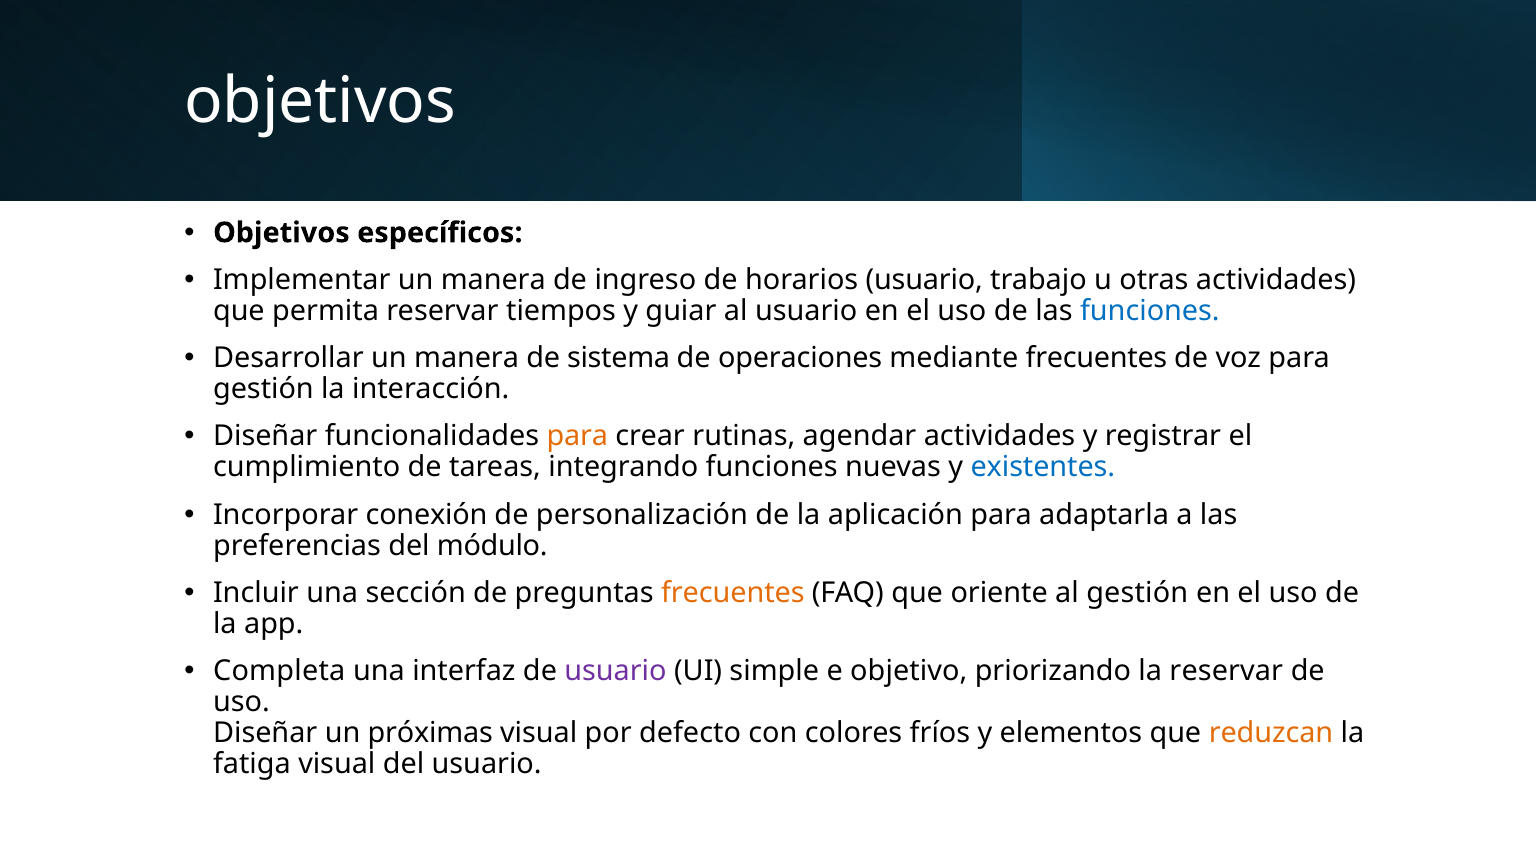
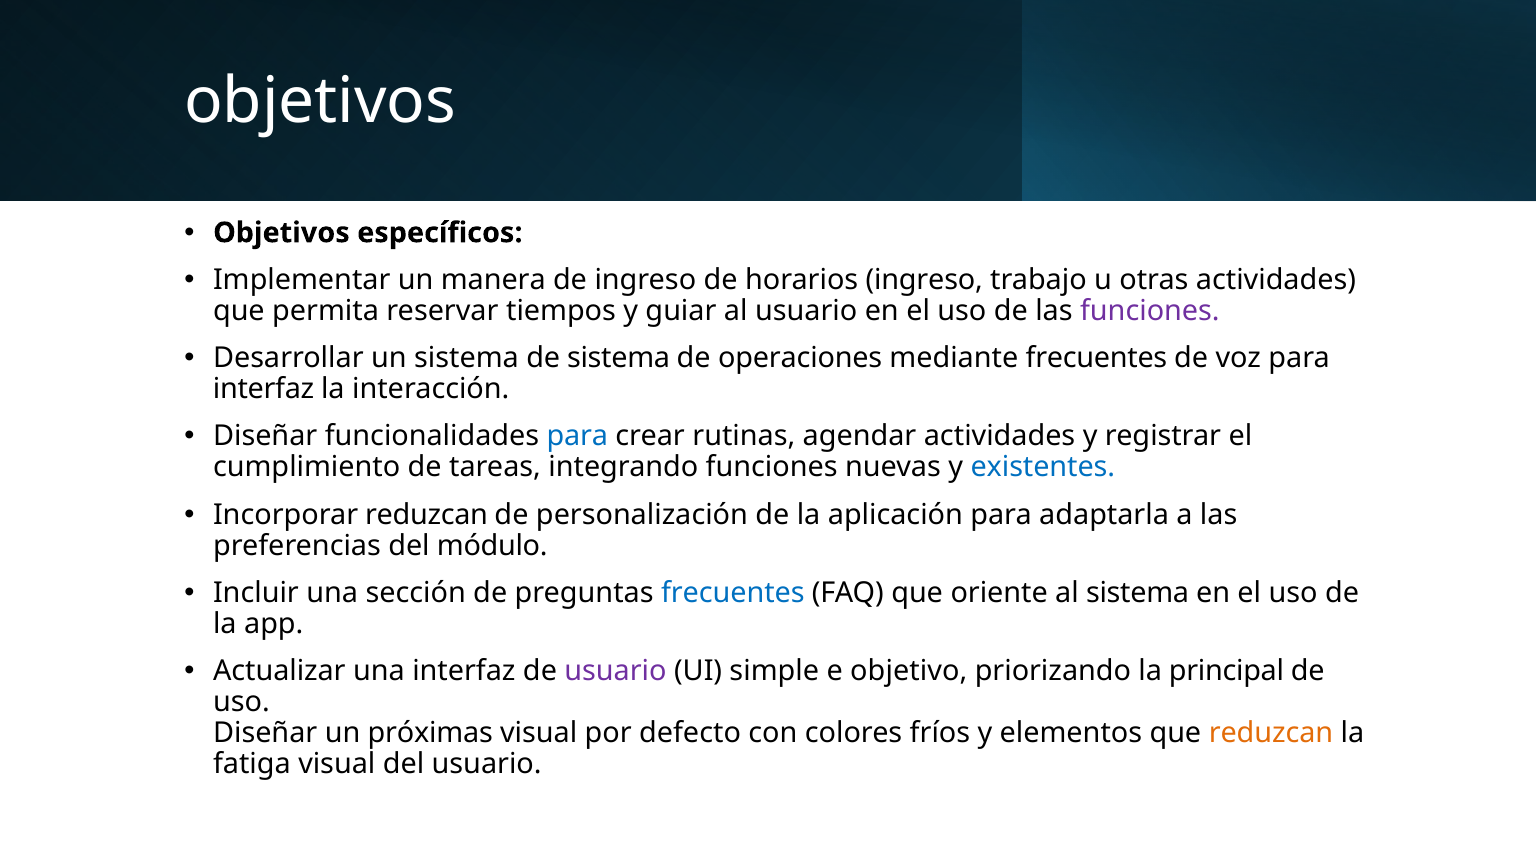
horarios usuario: usuario -> ingreso
funciones at (1150, 311) colour: blue -> purple
Desarrollar un manera: manera -> sistema
gestión at (263, 389): gestión -> interfaz
para at (577, 436) colour: orange -> blue
Incorporar conexión: conexión -> reduzcan
frecuentes at (733, 593) colour: orange -> blue
al gestión: gestión -> sistema
Completa: Completa -> Actualizar
la reservar: reservar -> principal
